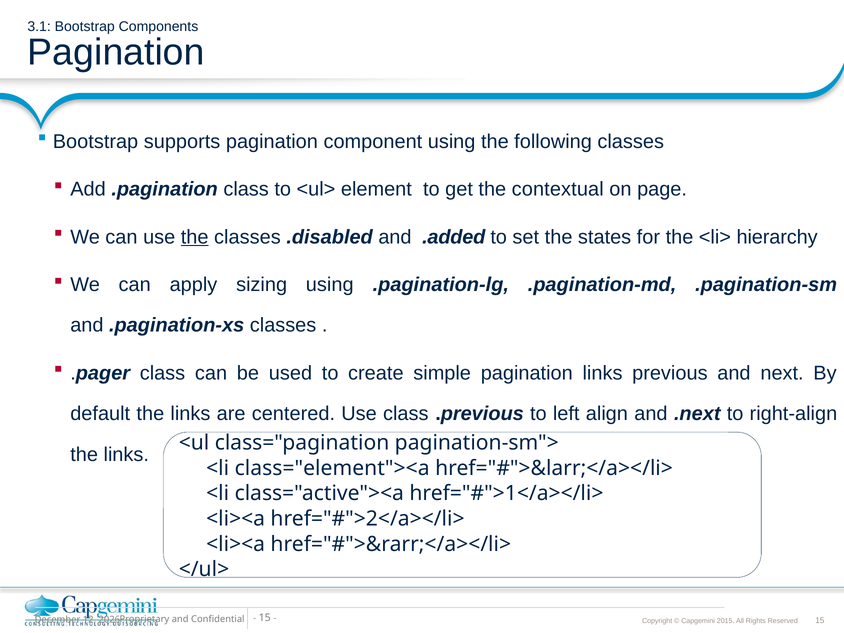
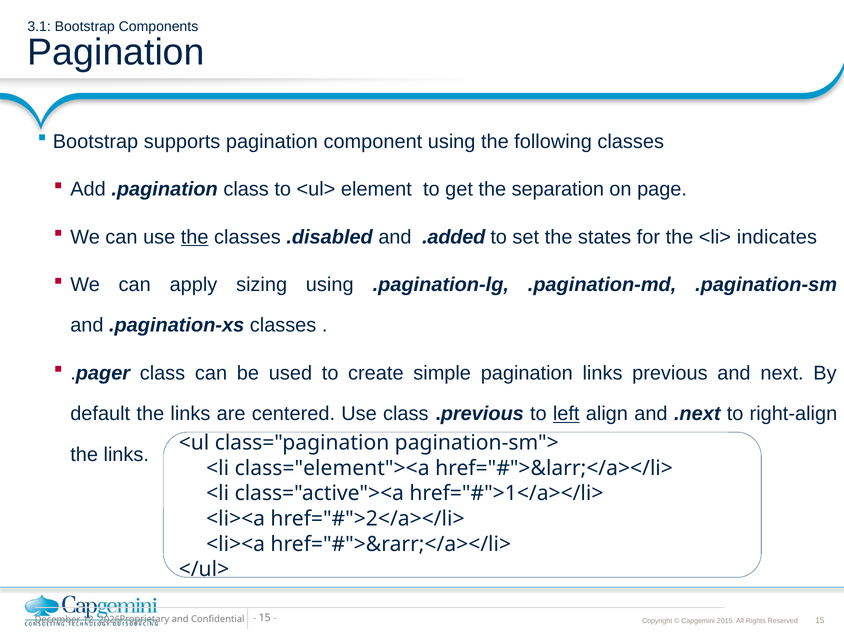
contextual: contextual -> separation
hierarchy: hierarchy -> indicates
left underline: none -> present
